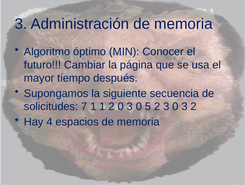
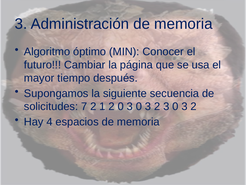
7 1: 1 -> 2
0 3 0 5: 5 -> 3
